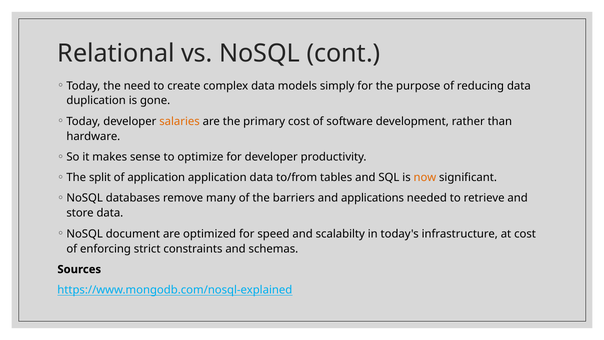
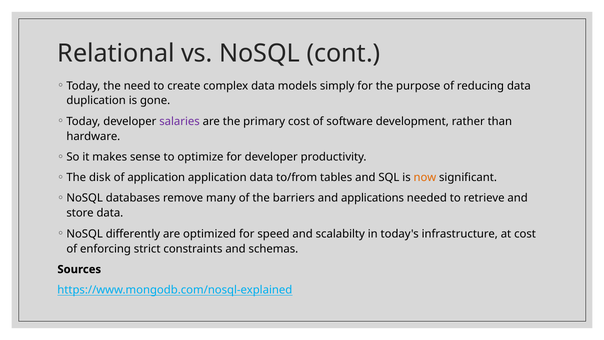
salaries colour: orange -> purple
split: split -> disk
document: document -> differently
